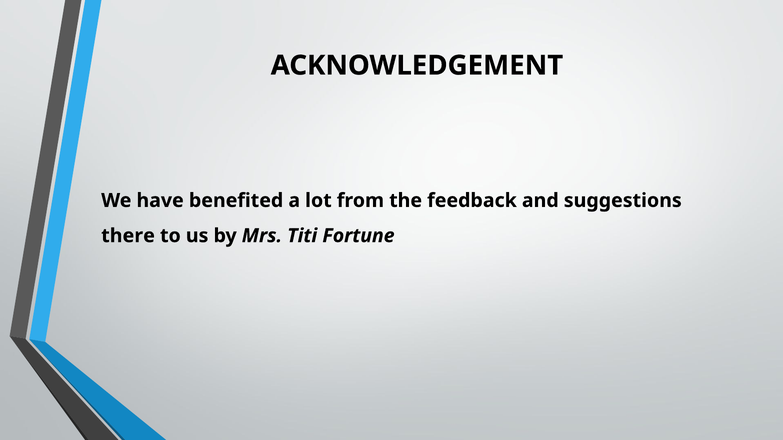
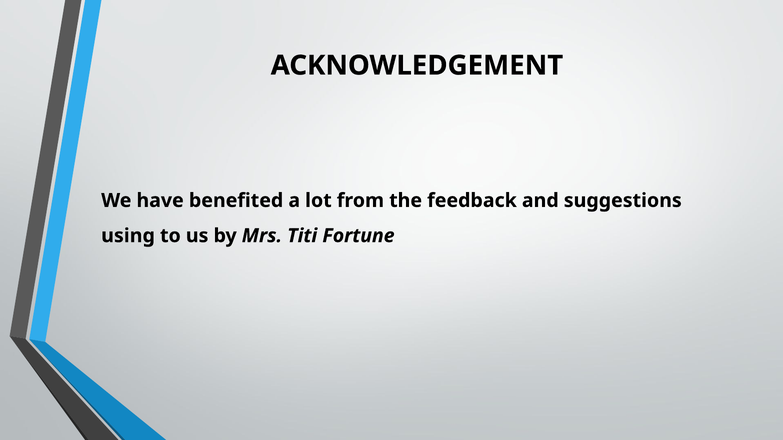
there: there -> using
